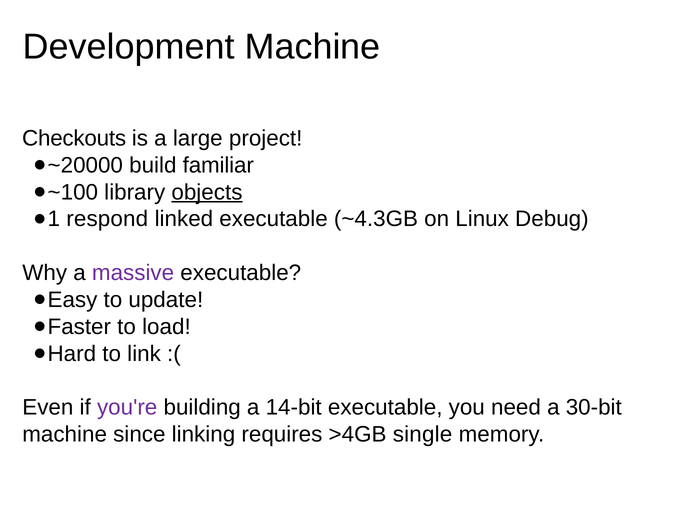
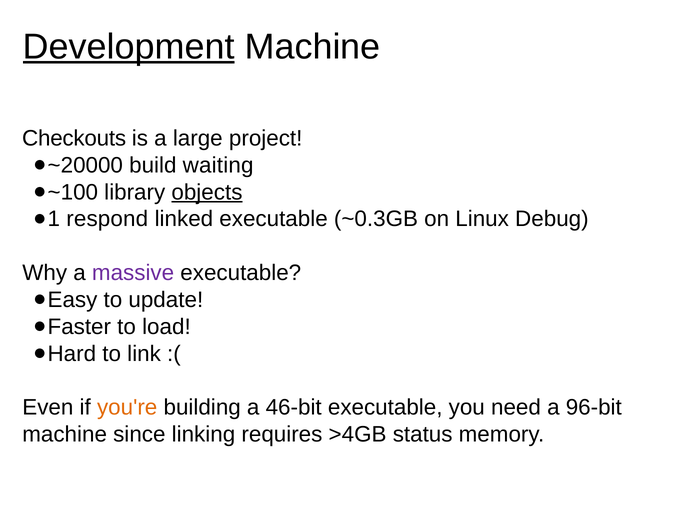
Development underline: none -> present
familiar: familiar -> waiting
~4.3GB: ~4.3GB -> ~0.3GB
you're colour: purple -> orange
14-bit: 14-bit -> 46-bit
30-bit: 30-bit -> 96-bit
single: single -> status
